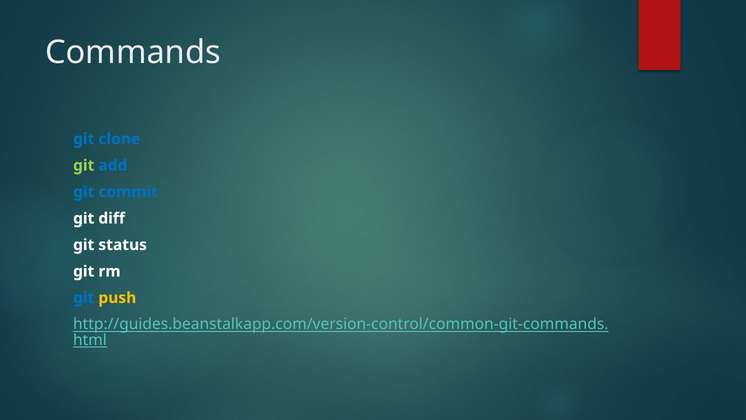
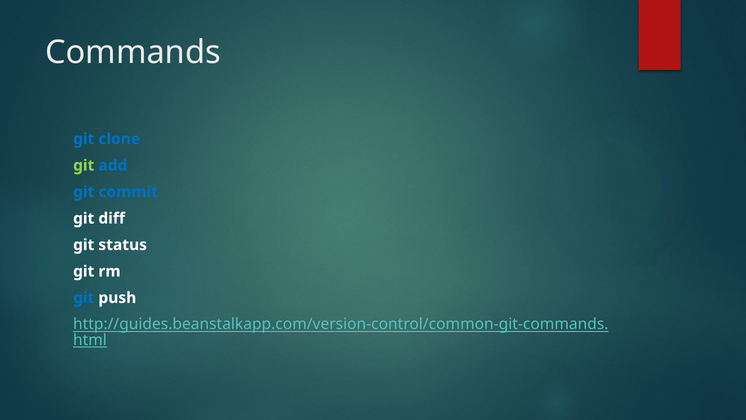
push colour: yellow -> white
